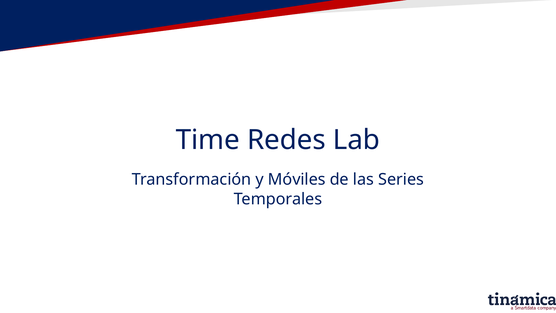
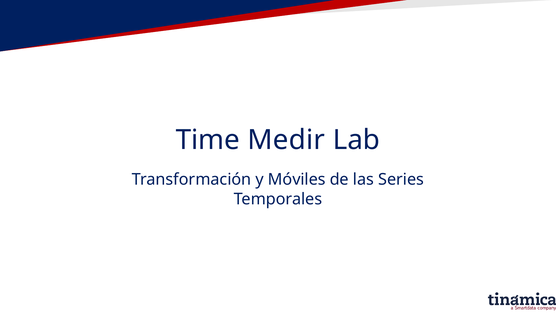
Redes: Redes -> Medir
